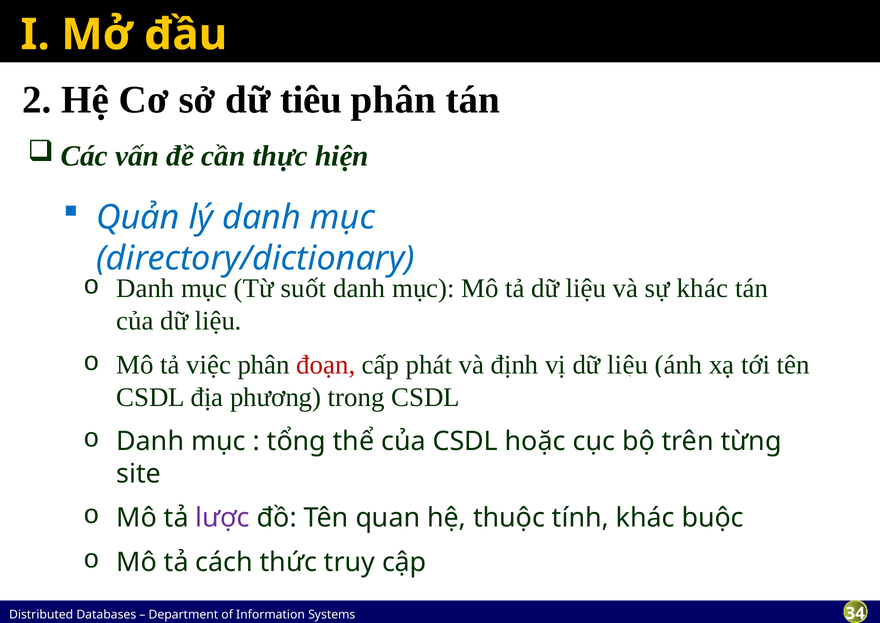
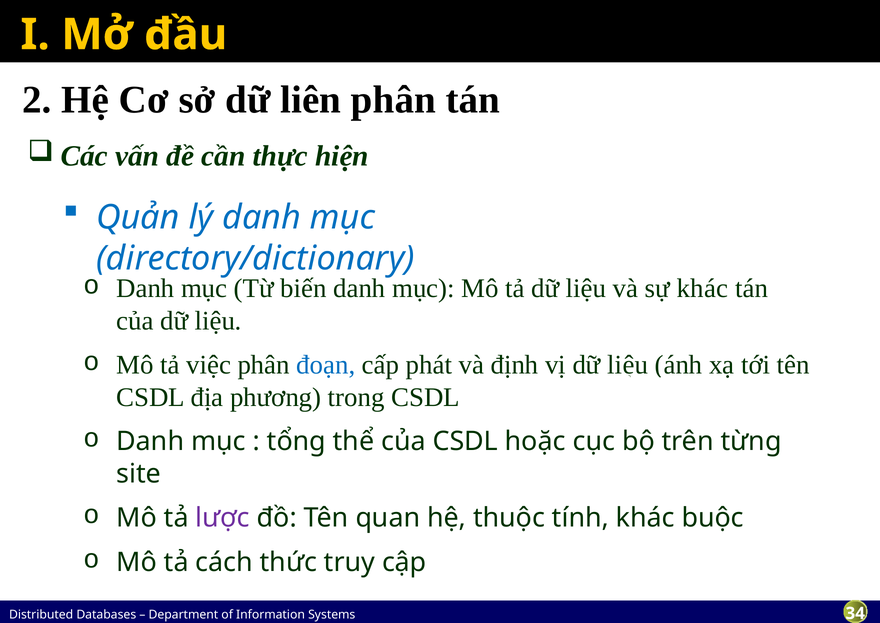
tiêu: tiêu -> liên
suốt: suốt -> biến
đoạn colour: red -> blue
